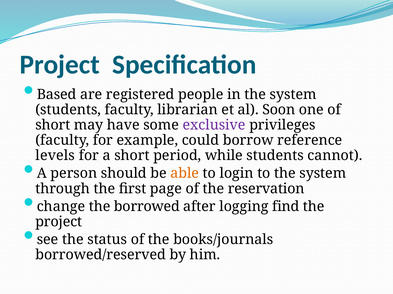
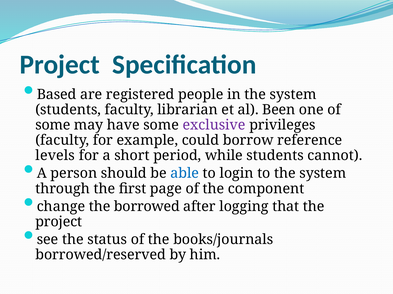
Soon: Soon -> Been
short at (53, 125): short -> some
able colour: orange -> blue
reservation: reservation -> component
find: find -> that
